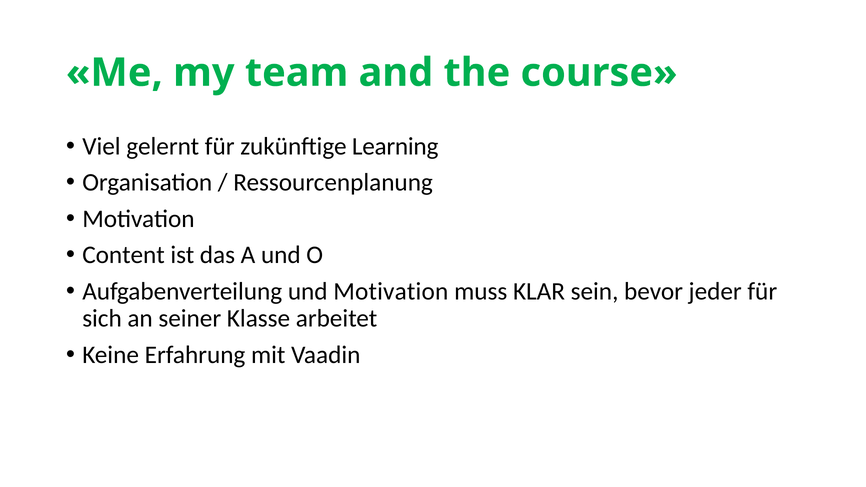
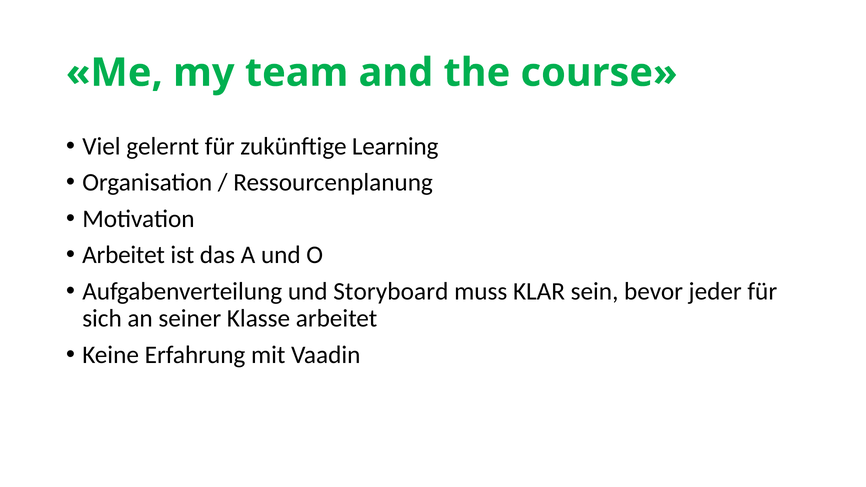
Content at (123, 255): Content -> Arbeitet
und Motivation: Motivation -> Storyboard
